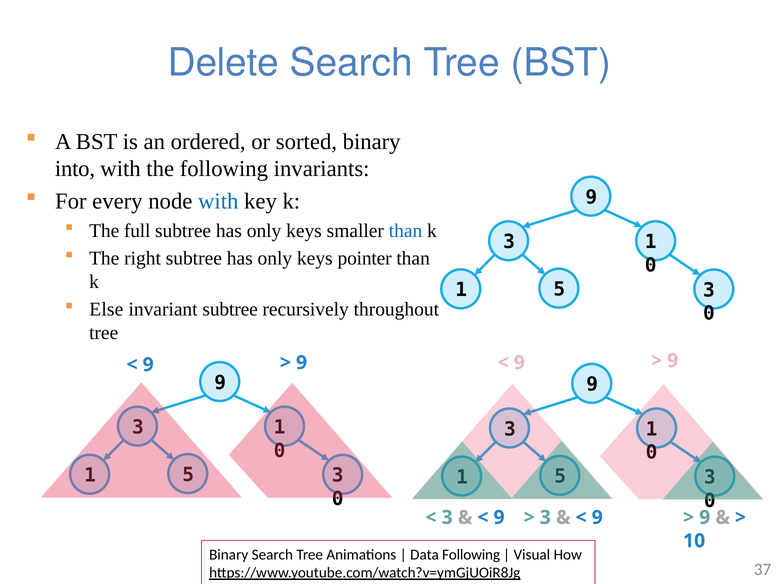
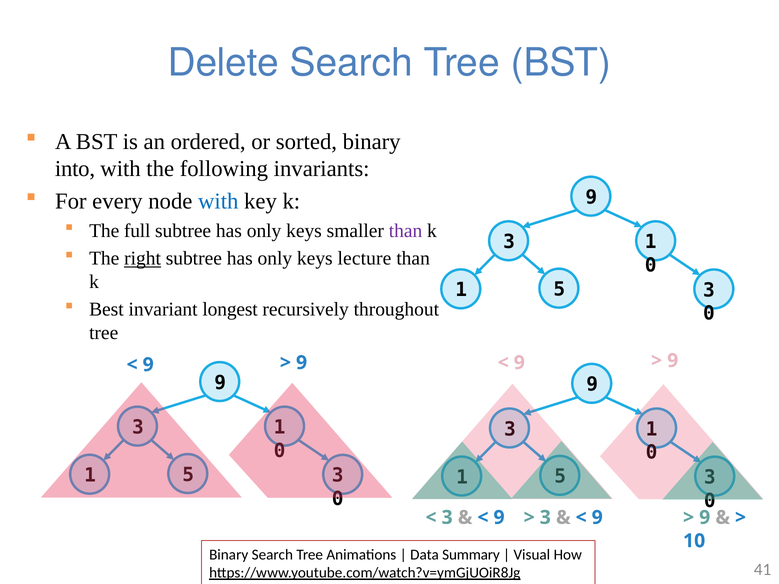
than at (406, 231) colour: blue -> purple
right underline: none -> present
pointer: pointer -> lecture
Else: Else -> Best
invariant subtree: subtree -> longest
Data Following: Following -> Summary
37: 37 -> 41
